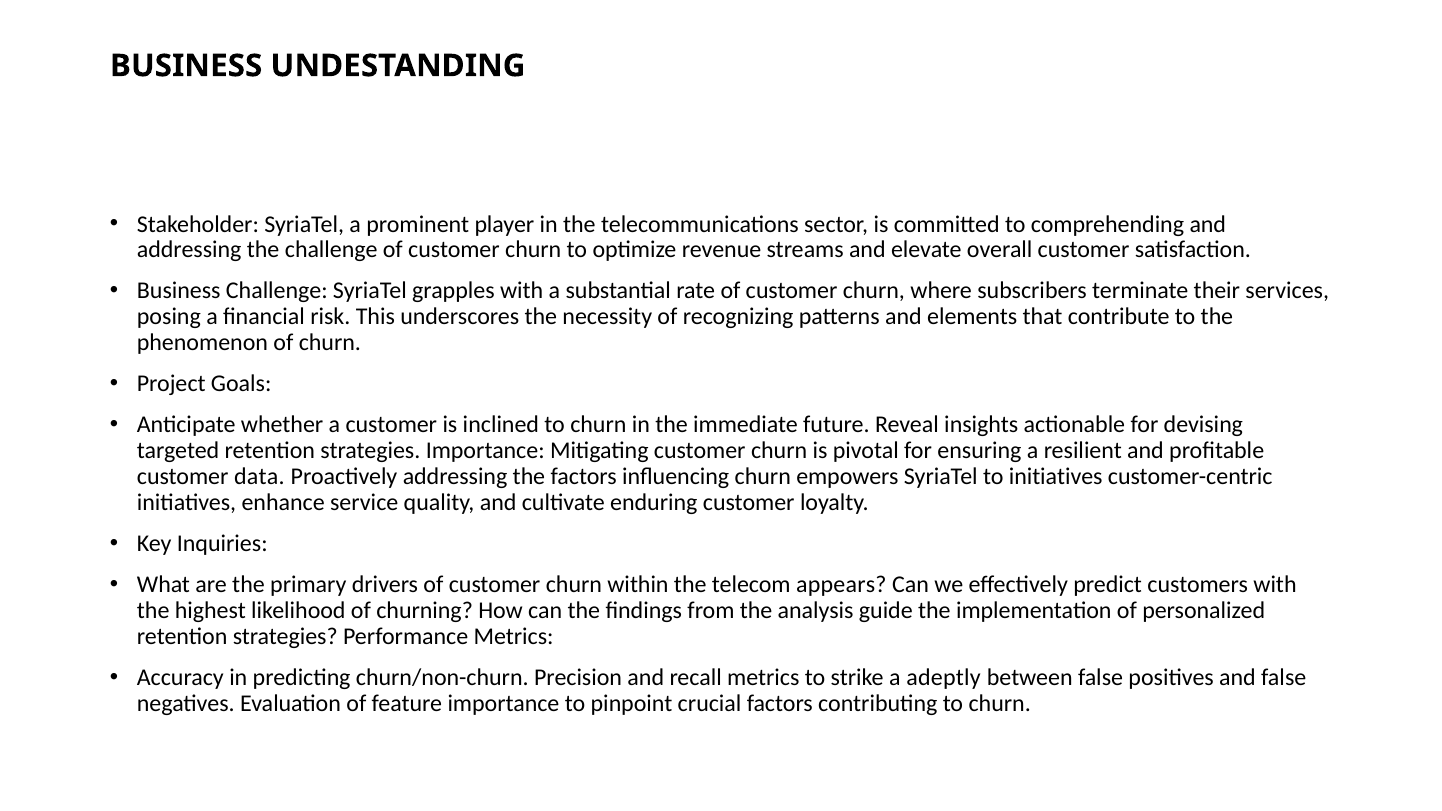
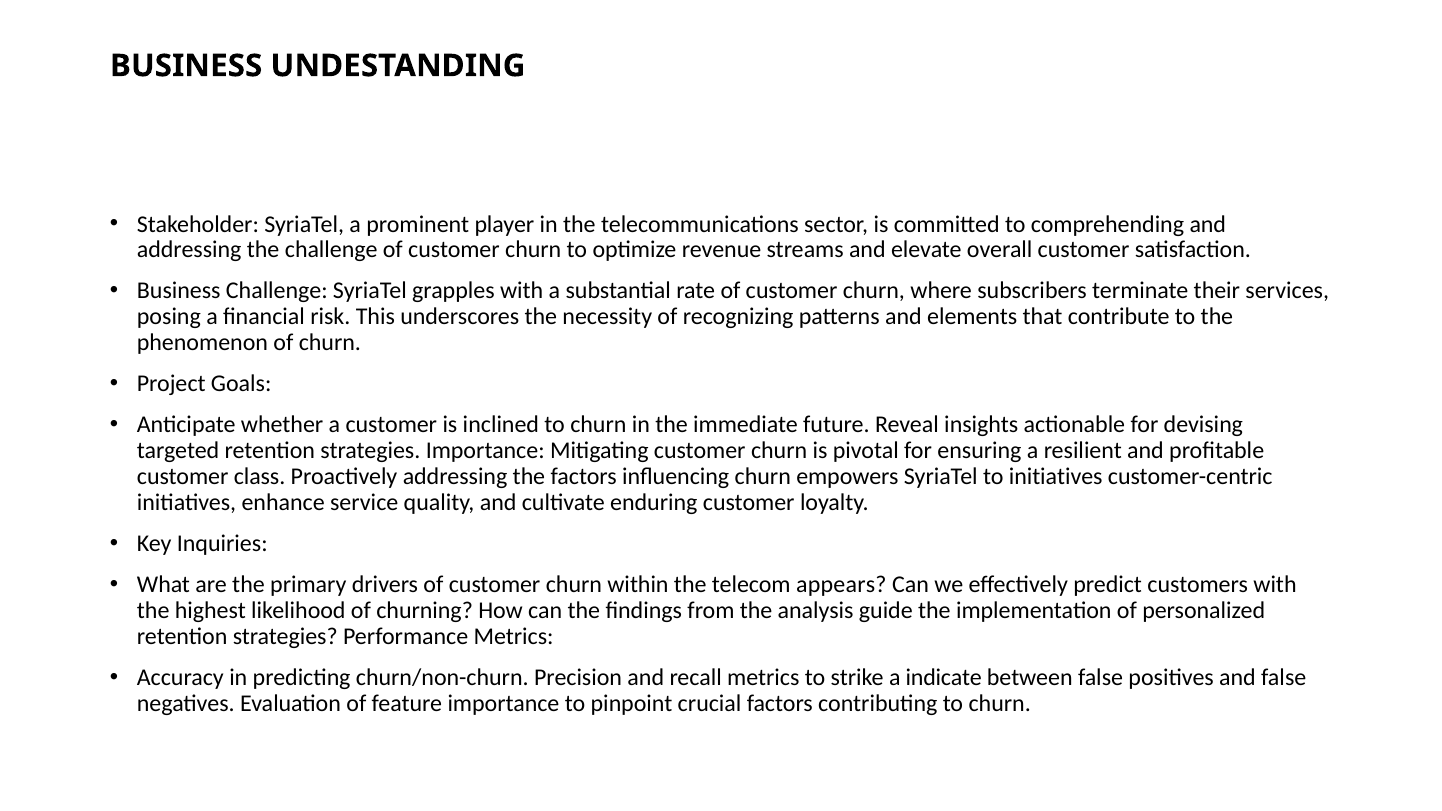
data: data -> class
adeptly: adeptly -> indicate
